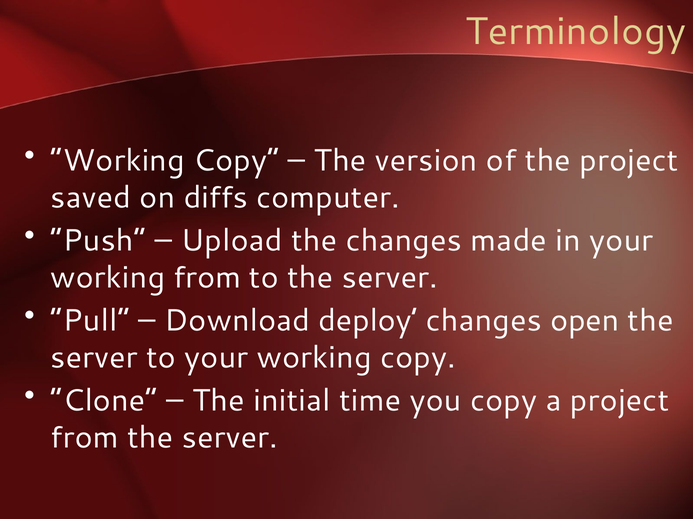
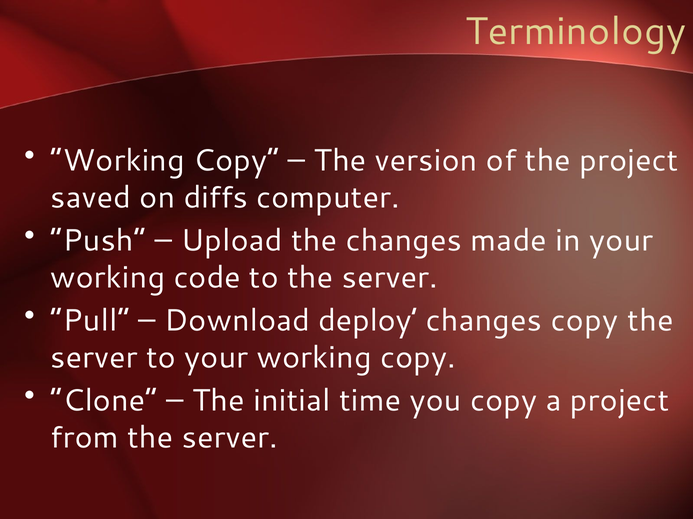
working from: from -> code
changes open: open -> copy
